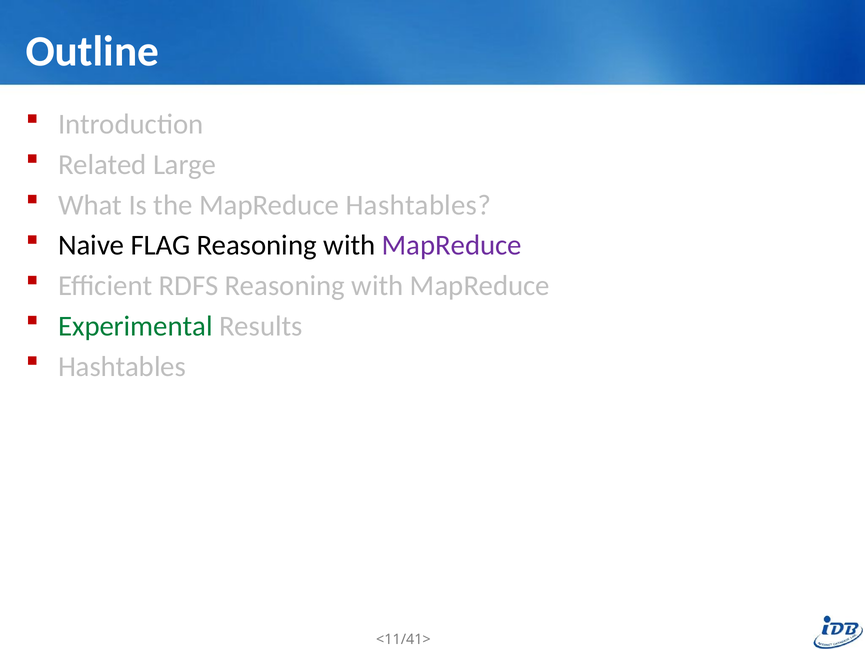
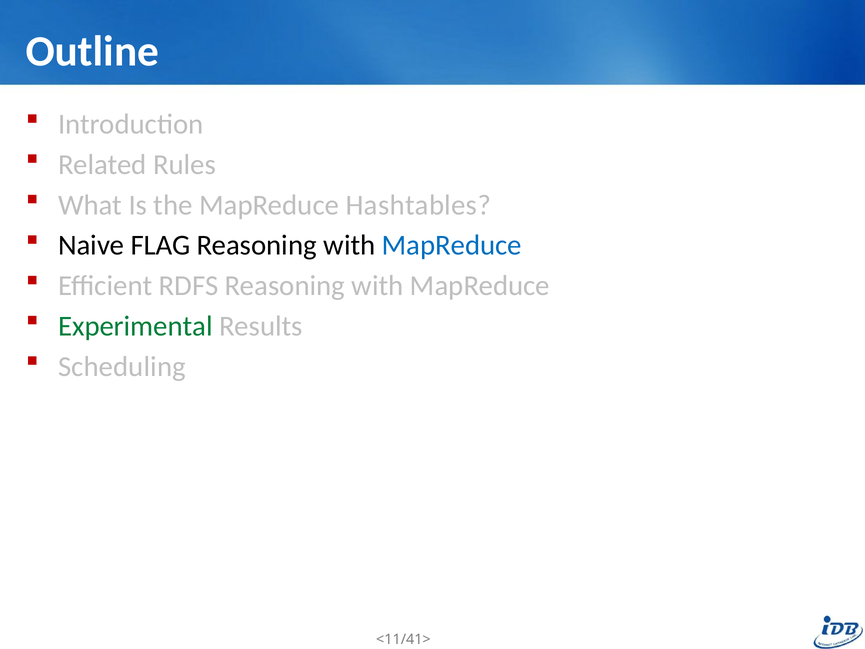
Large: Large -> Rules
MapReduce at (452, 245) colour: purple -> blue
Hashtables at (122, 366): Hashtables -> Scheduling
